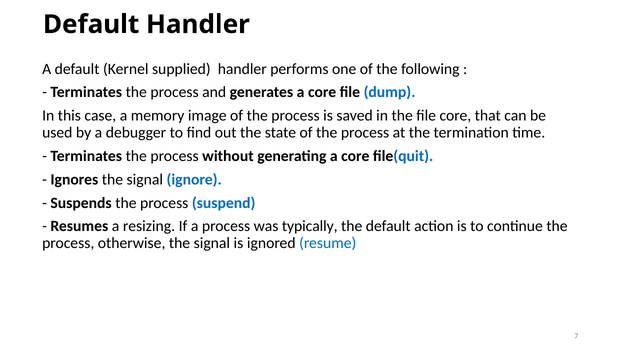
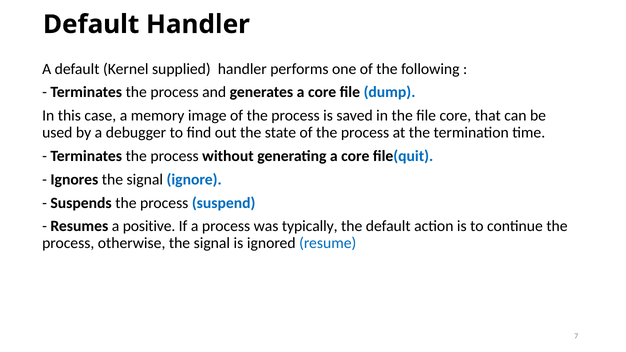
resizing: resizing -> positive
